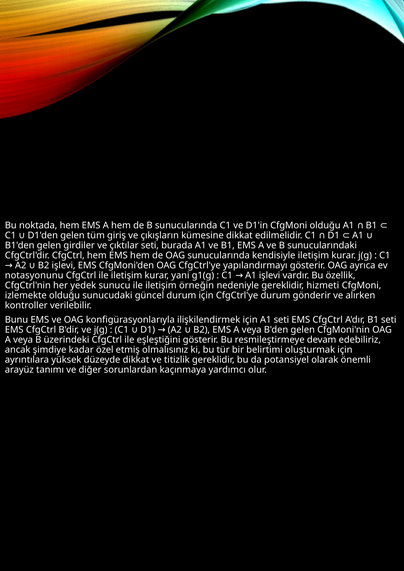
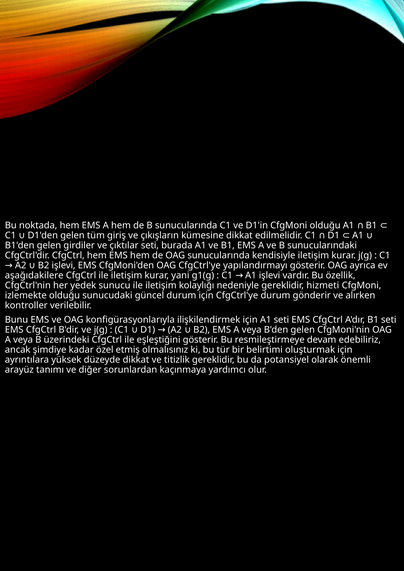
notasyonunu: notasyonunu -> aşağıdakilere
örneğin: örneğin -> kolaylığı
